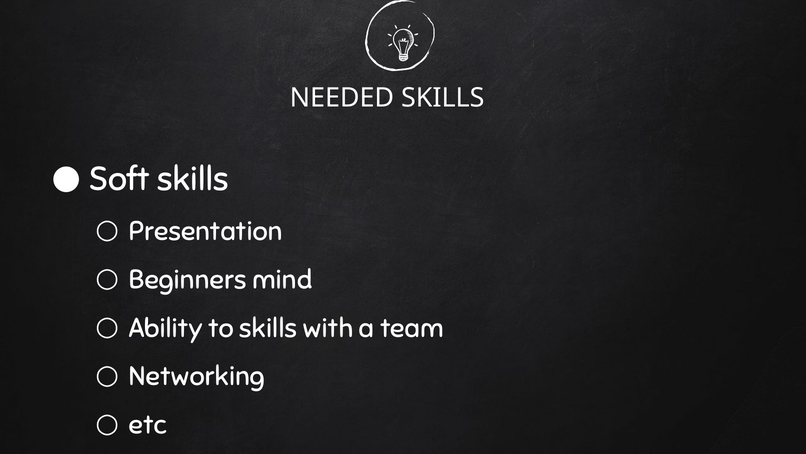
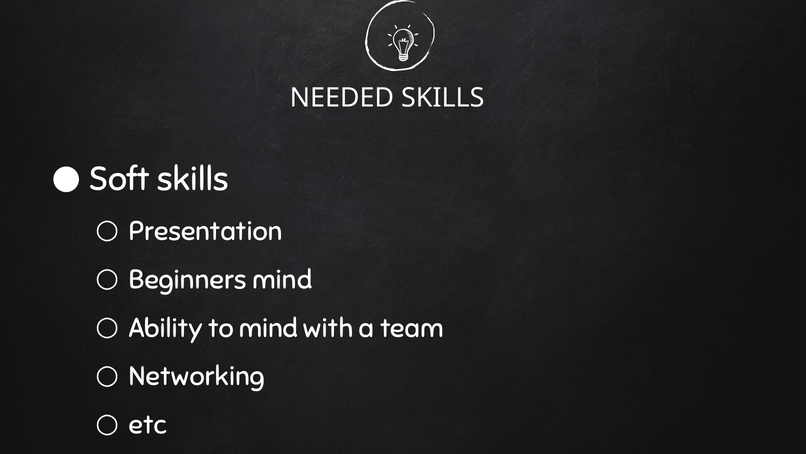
to skills: skills -> mind
